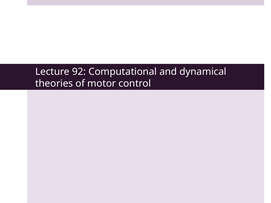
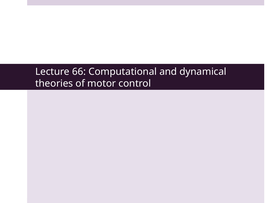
92: 92 -> 66
